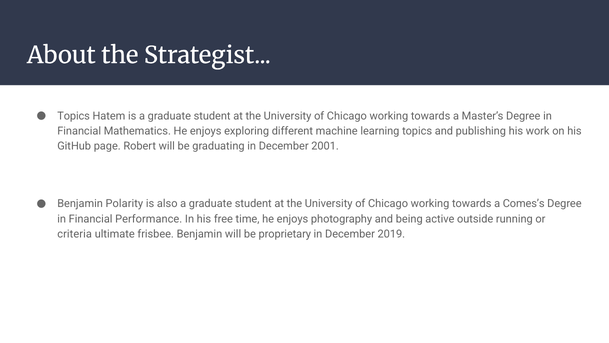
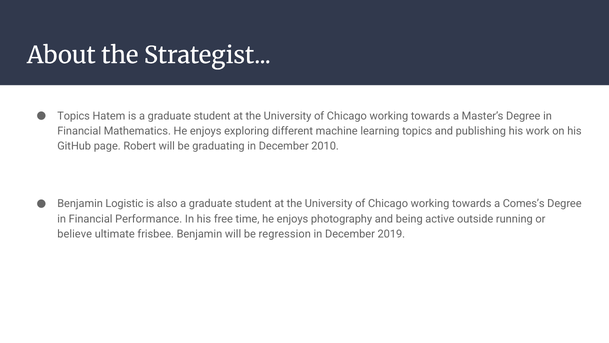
2001: 2001 -> 2010
Polarity: Polarity -> Logistic
criteria: criteria -> believe
proprietary: proprietary -> regression
